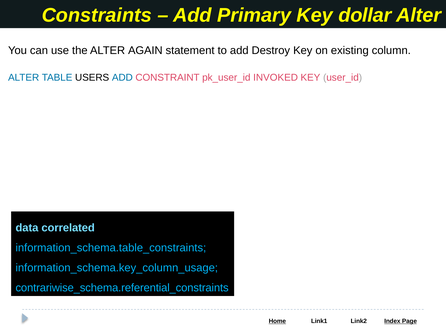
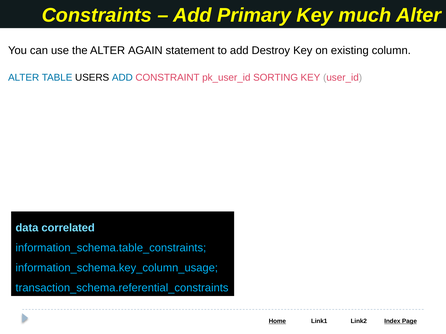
dollar: dollar -> much
INVOKED: INVOKED -> SORTING
contrariwise_schema.referential_constraints: contrariwise_schema.referential_constraints -> transaction_schema.referential_constraints
